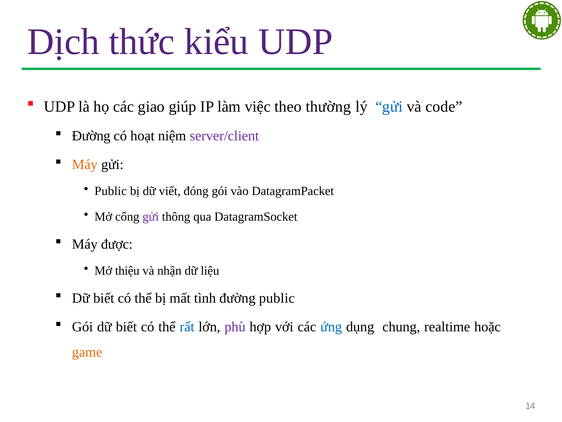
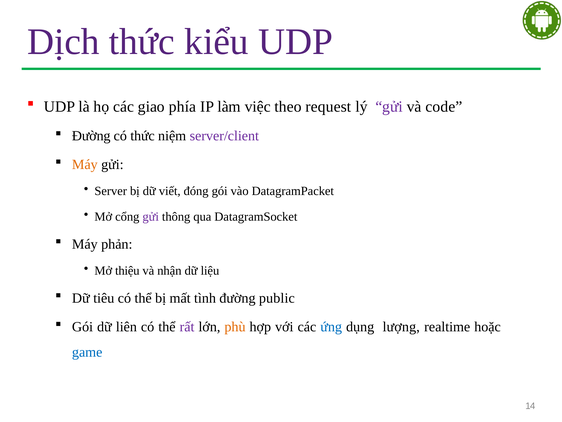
giúp: giúp -> phía
thường: thường -> request
gửi at (389, 106) colour: blue -> purple
có hoạt: hoạt -> thức
Public at (111, 191): Public -> Server
được: được -> phản
biết at (104, 298): biết -> tiêu
Gói dữ biết: biết -> liên
rất colour: blue -> purple
phù colour: purple -> orange
chung: chung -> lượng
game colour: orange -> blue
